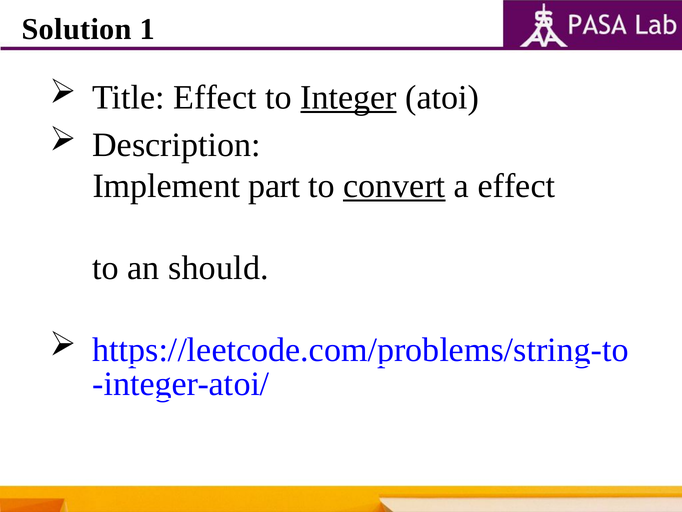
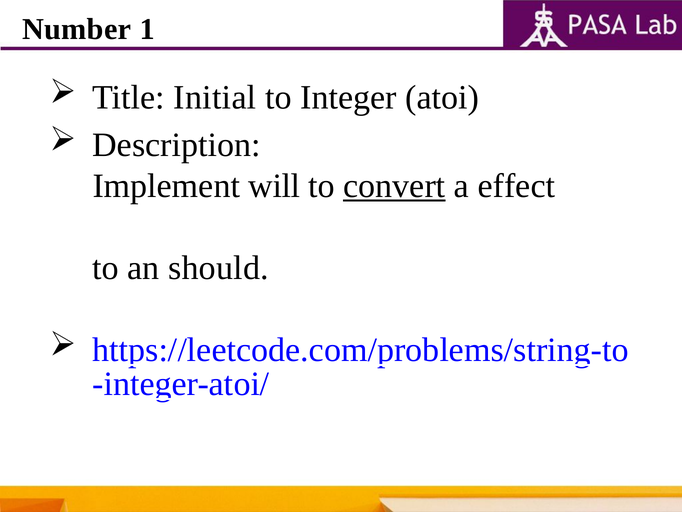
Solution: Solution -> Number
Title Effect: Effect -> Initial
Integer underline: present -> none
part: part -> will
